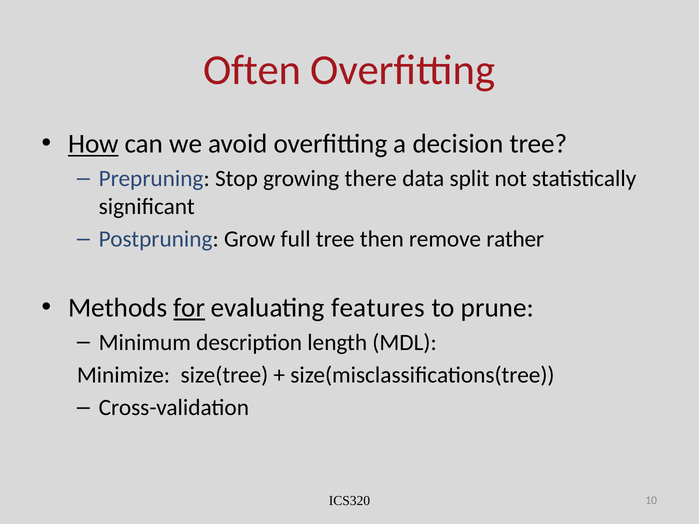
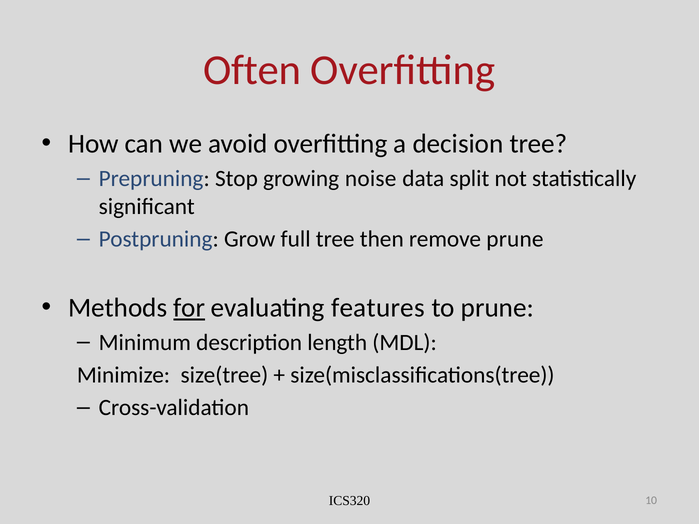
How underline: present -> none
there: there -> noise
remove rather: rather -> prune
